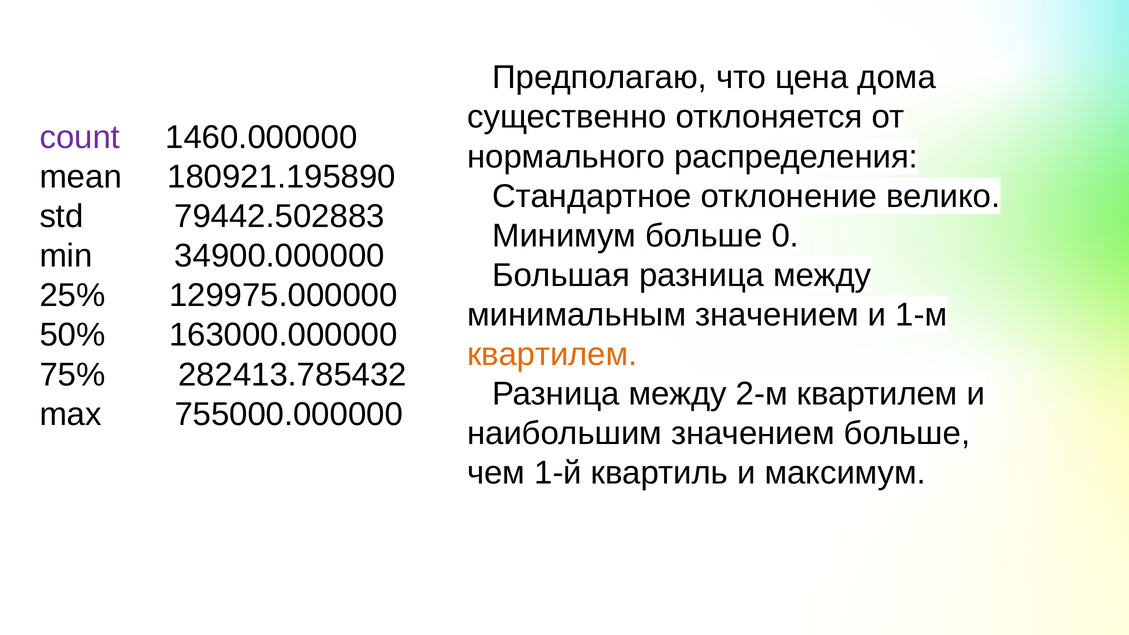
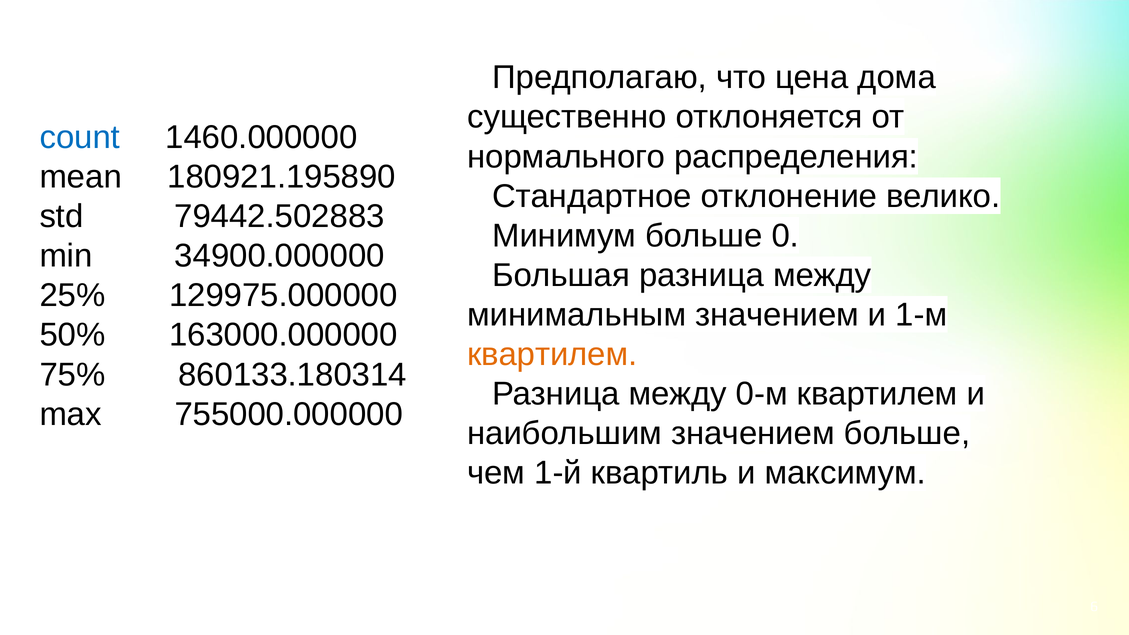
count colour: purple -> blue
282413.785432: 282413.785432 -> 860133.180314
2-м: 2-м -> 0-м
